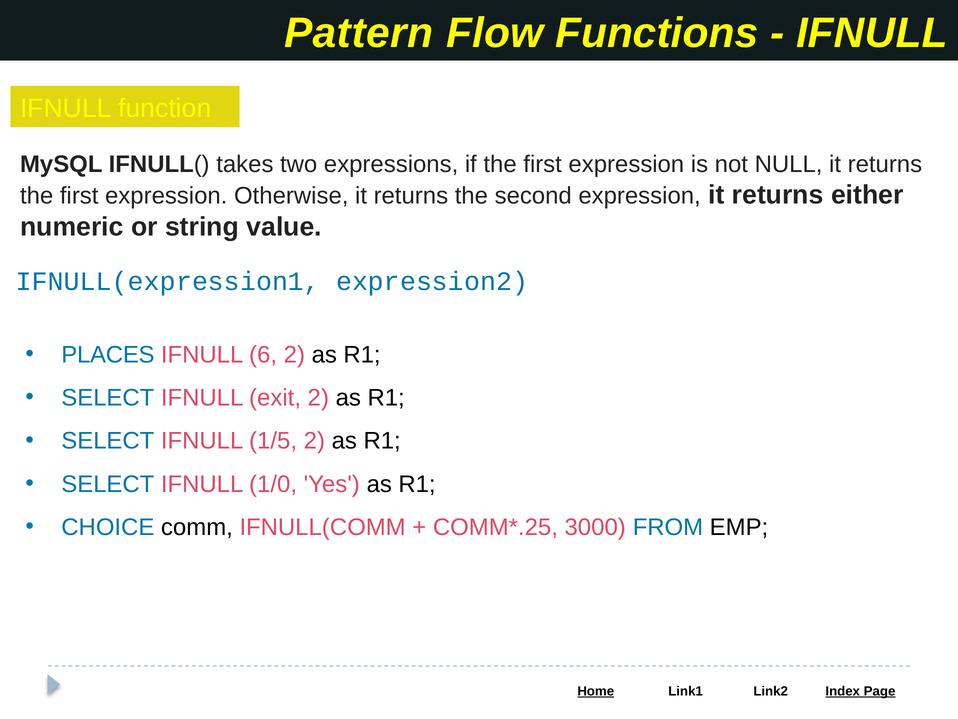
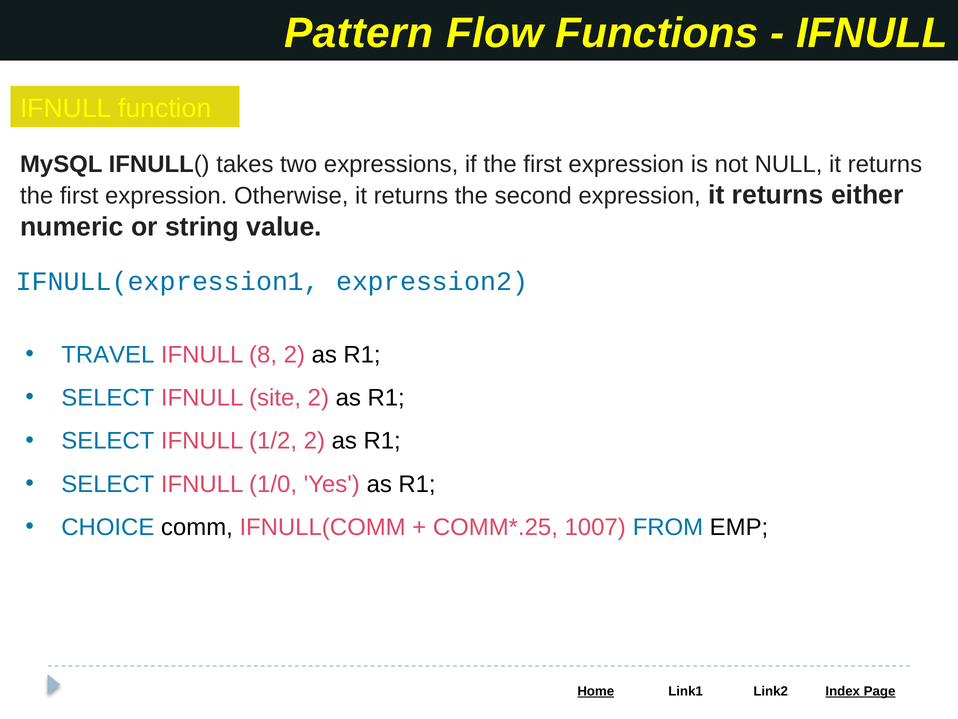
PLACES: PLACES -> TRAVEL
6: 6 -> 8
exit: exit -> site
1/5: 1/5 -> 1/2
3000: 3000 -> 1007
